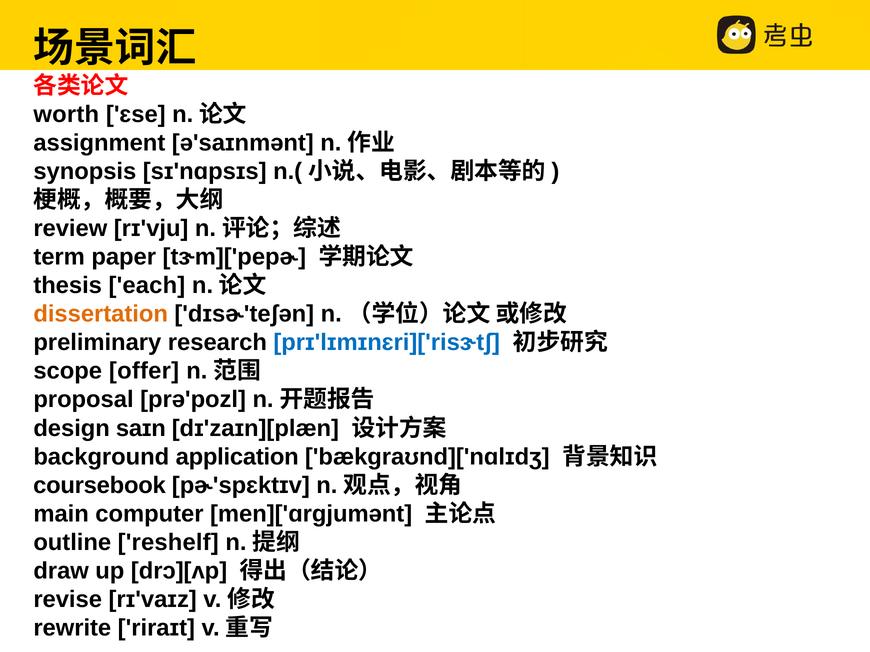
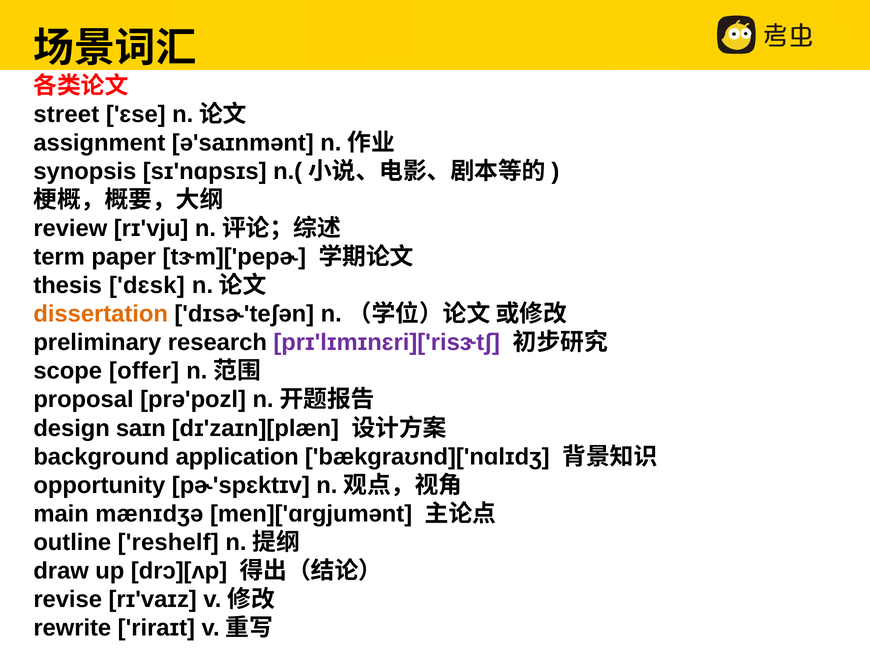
worth: worth -> street
each: each -> dɛsk
prɪ'lɪmɪnɛri]['risɝtʃ colour: blue -> purple
coursebook: coursebook -> opportunity
computer: computer -> mænɪdʒə
